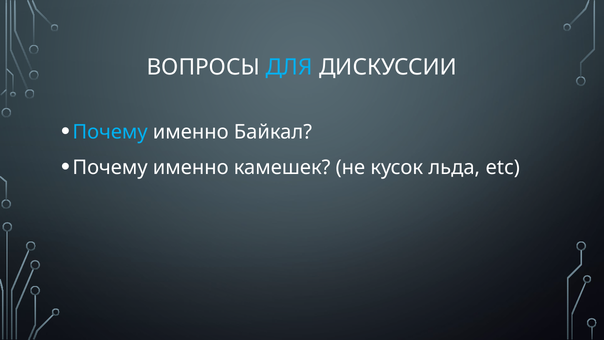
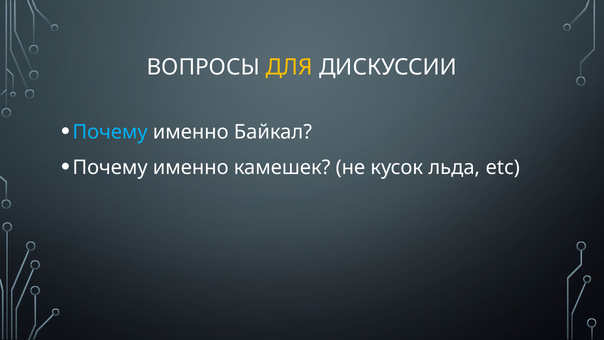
ДЛЯ colour: light blue -> yellow
